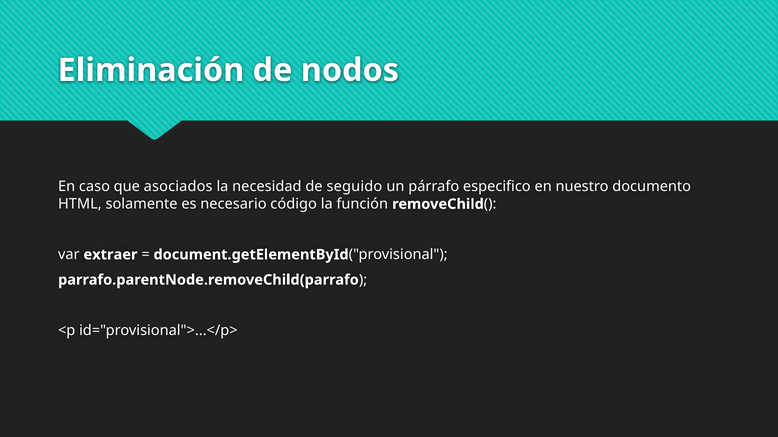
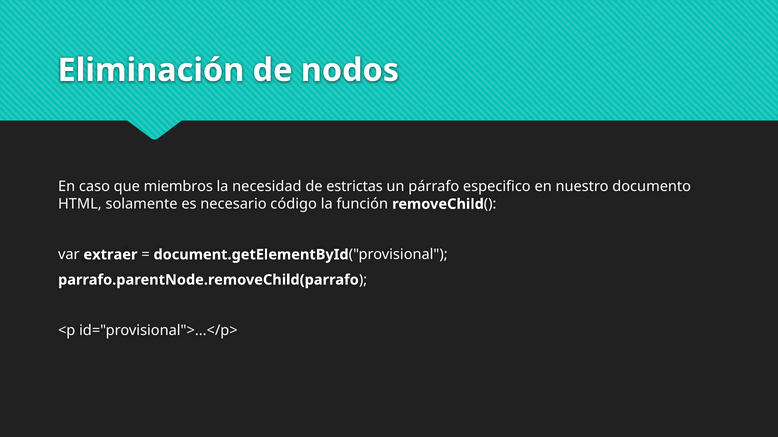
asociados: asociados -> miembros
seguido: seguido -> estrictas
